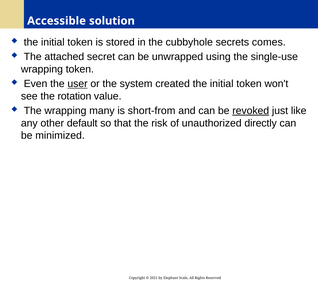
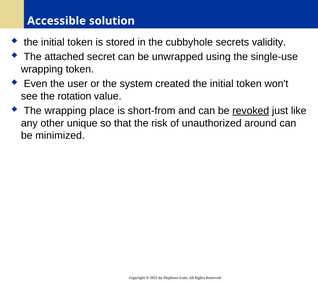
comes: comes -> validity
user underline: present -> none
many: many -> place
default: default -> unique
directly: directly -> around
